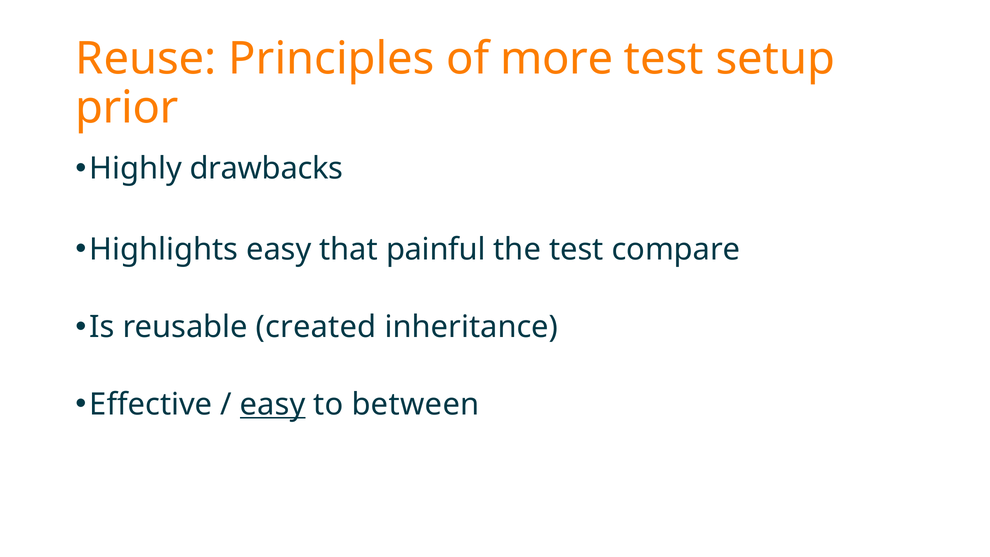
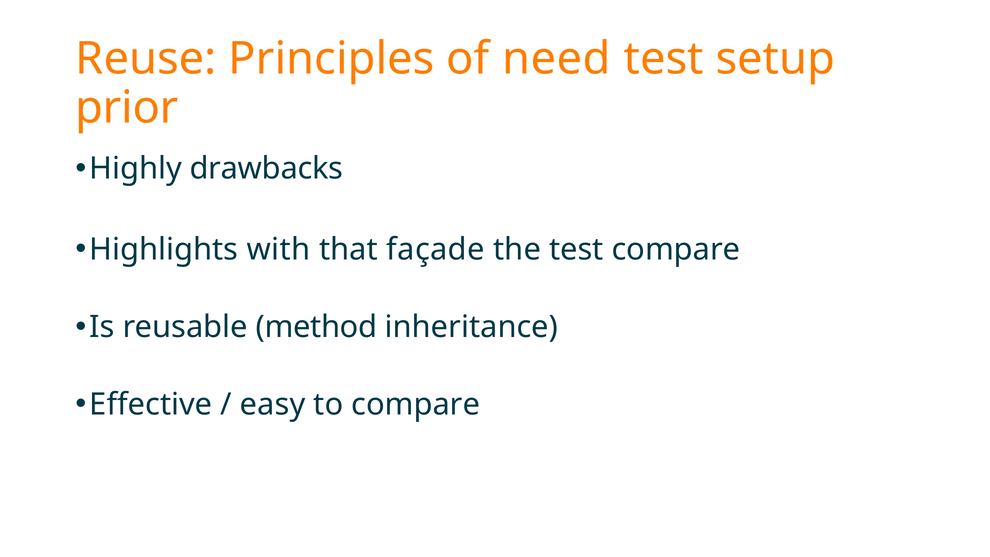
more: more -> need
Highlights easy: easy -> with
painful: painful -> façade
created: created -> method
easy at (273, 404) underline: present -> none
to between: between -> compare
